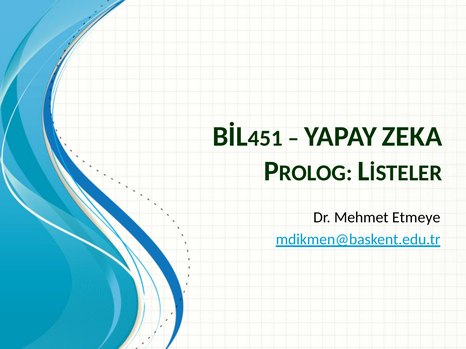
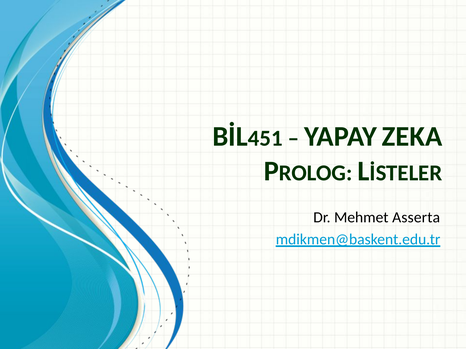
Etmeye: Etmeye -> Asserta
